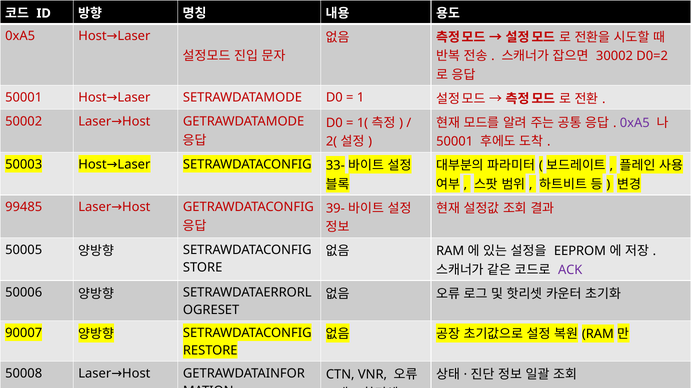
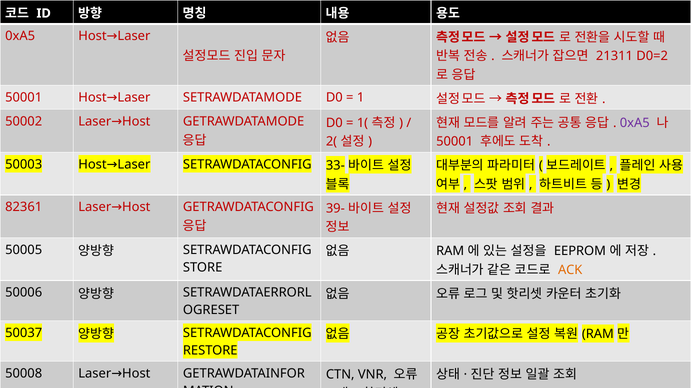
30002: 30002 -> 21311
99485: 99485 -> 82361
ACK colour: purple -> orange
90007: 90007 -> 50037
